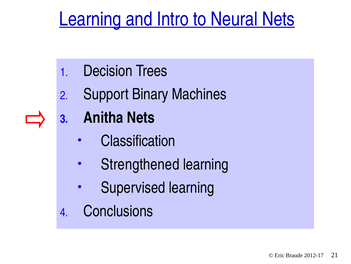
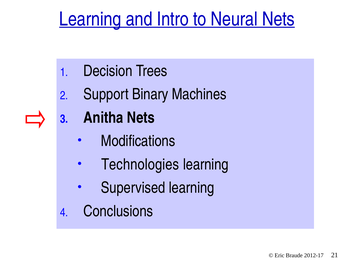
Classification: Classification -> Modifications
Strengthened: Strengthened -> Technologies
